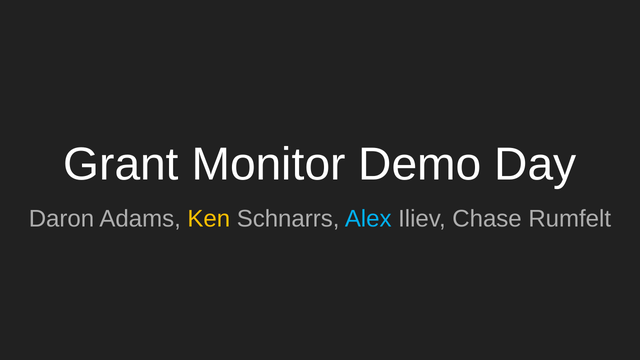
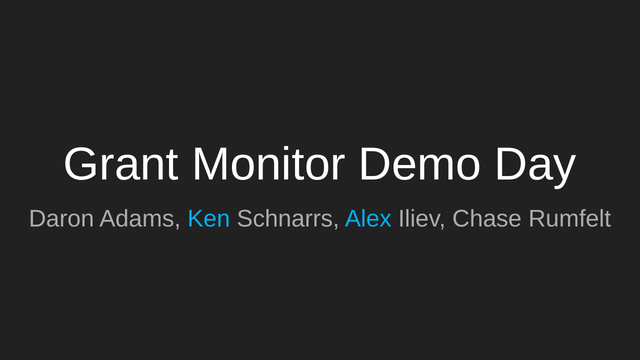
Ken colour: yellow -> light blue
